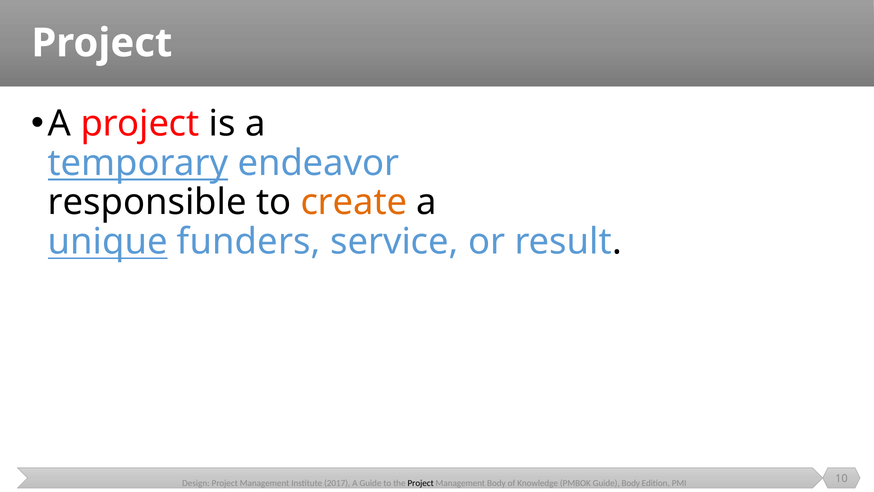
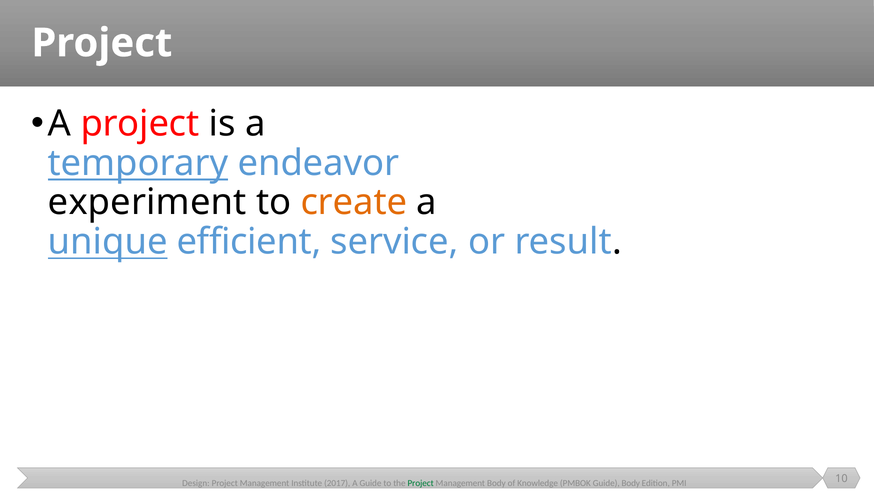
responsible: responsible -> experiment
funders: funders -> efficient
Project at (421, 483) colour: black -> green
